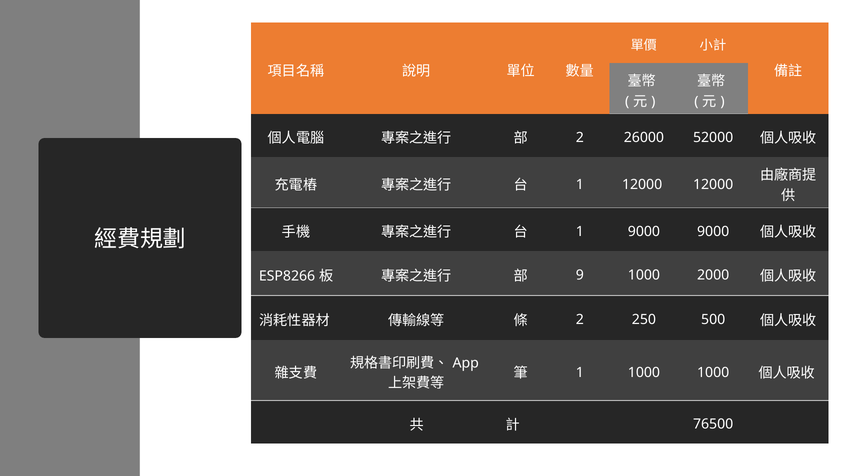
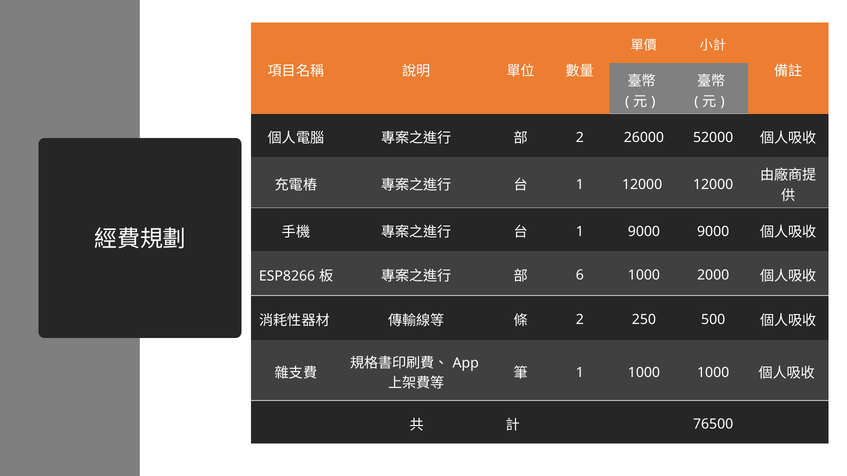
9: 9 -> 6
